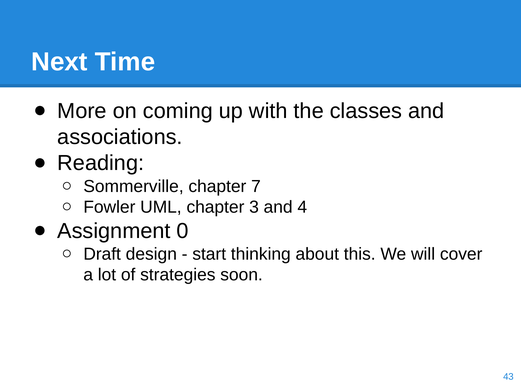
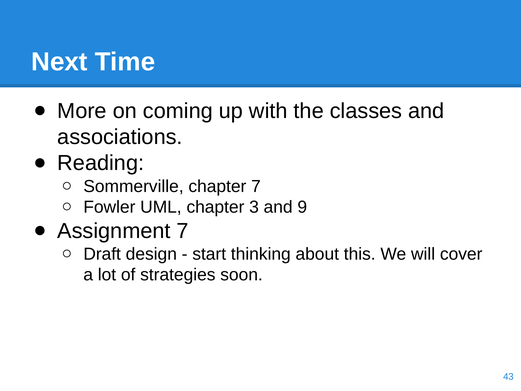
4: 4 -> 9
Assignment 0: 0 -> 7
